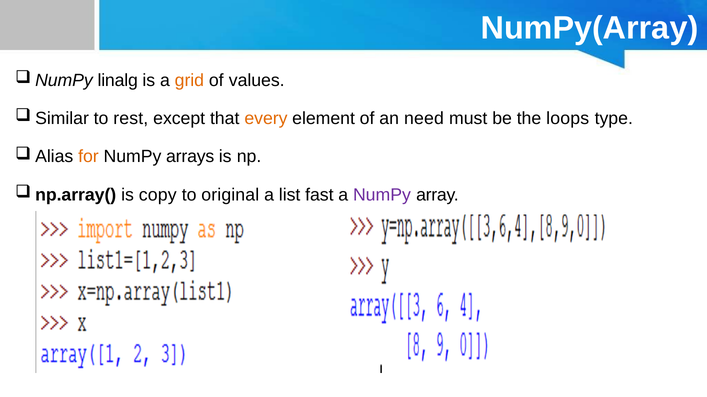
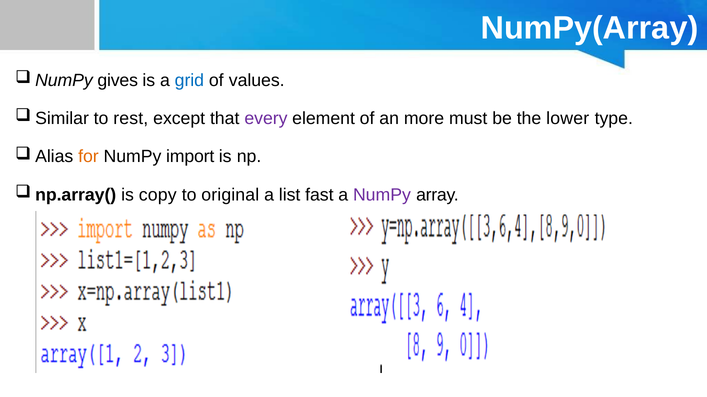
linalg: linalg -> gives
grid colour: orange -> blue
every colour: orange -> purple
need: need -> more
loops: loops -> lower
arrays: arrays -> import
